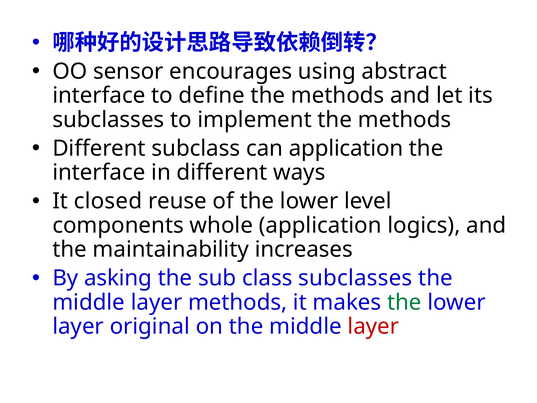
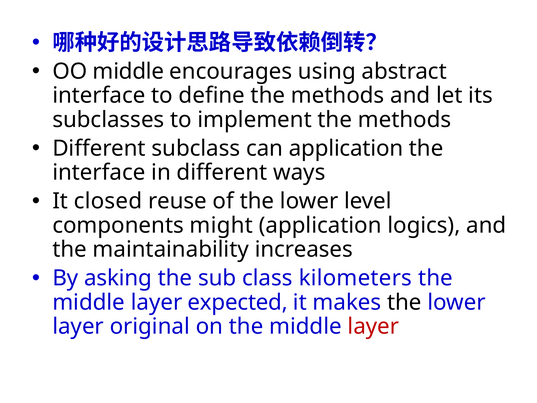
OO sensor: sensor -> middle
whole: whole -> might
class subclasses: subclasses -> kilometers
layer methods: methods -> expected
the at (404, 302) colour: green -> black
